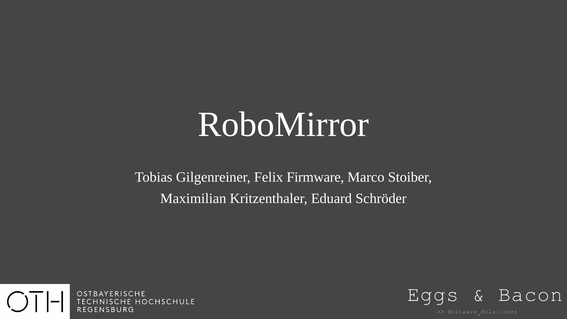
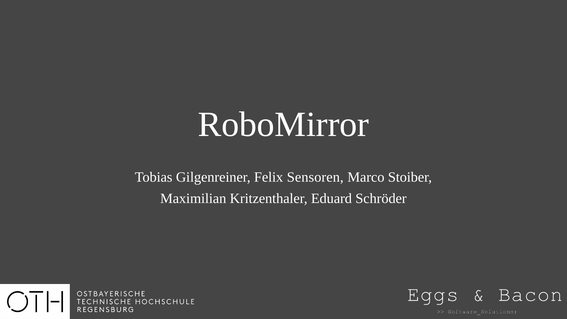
Firmware: Firmware -> Sensoren
